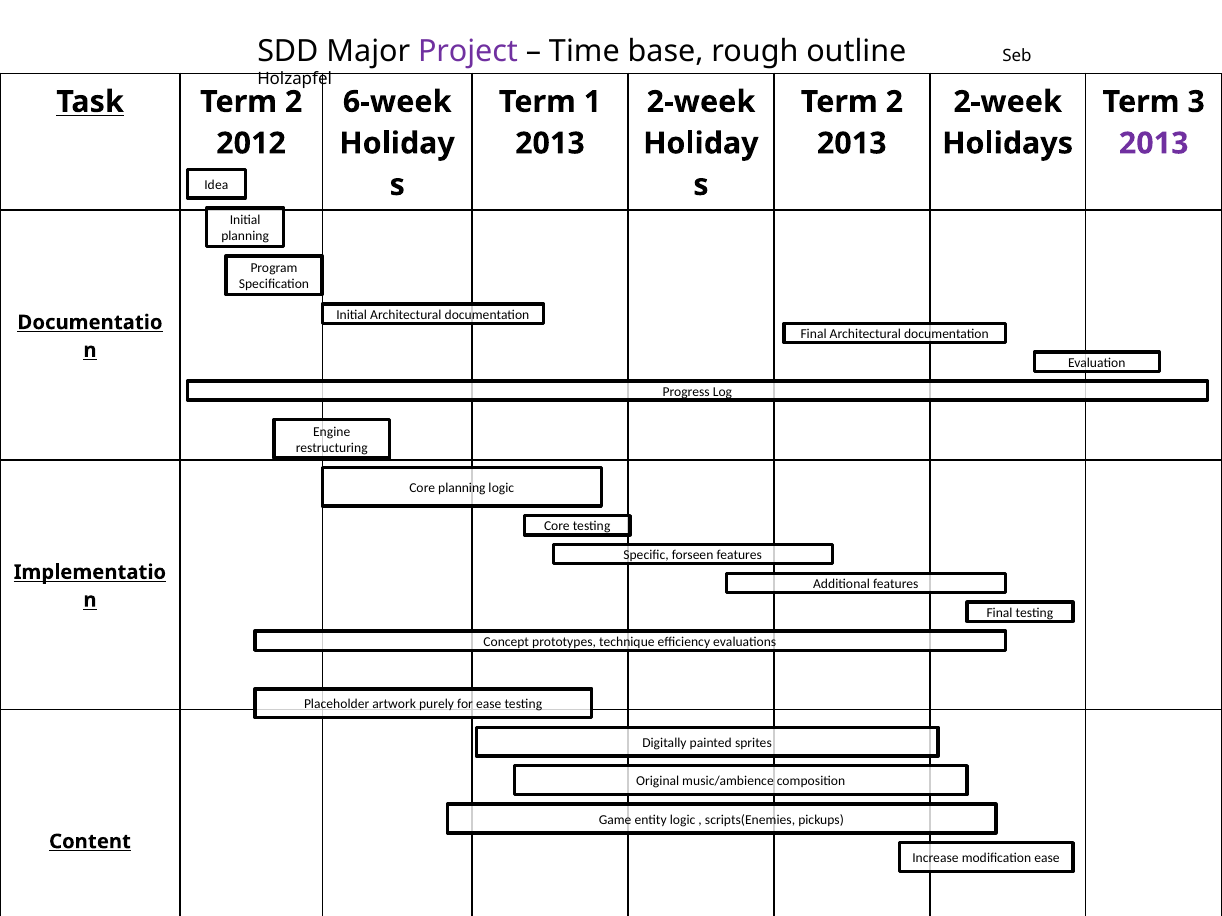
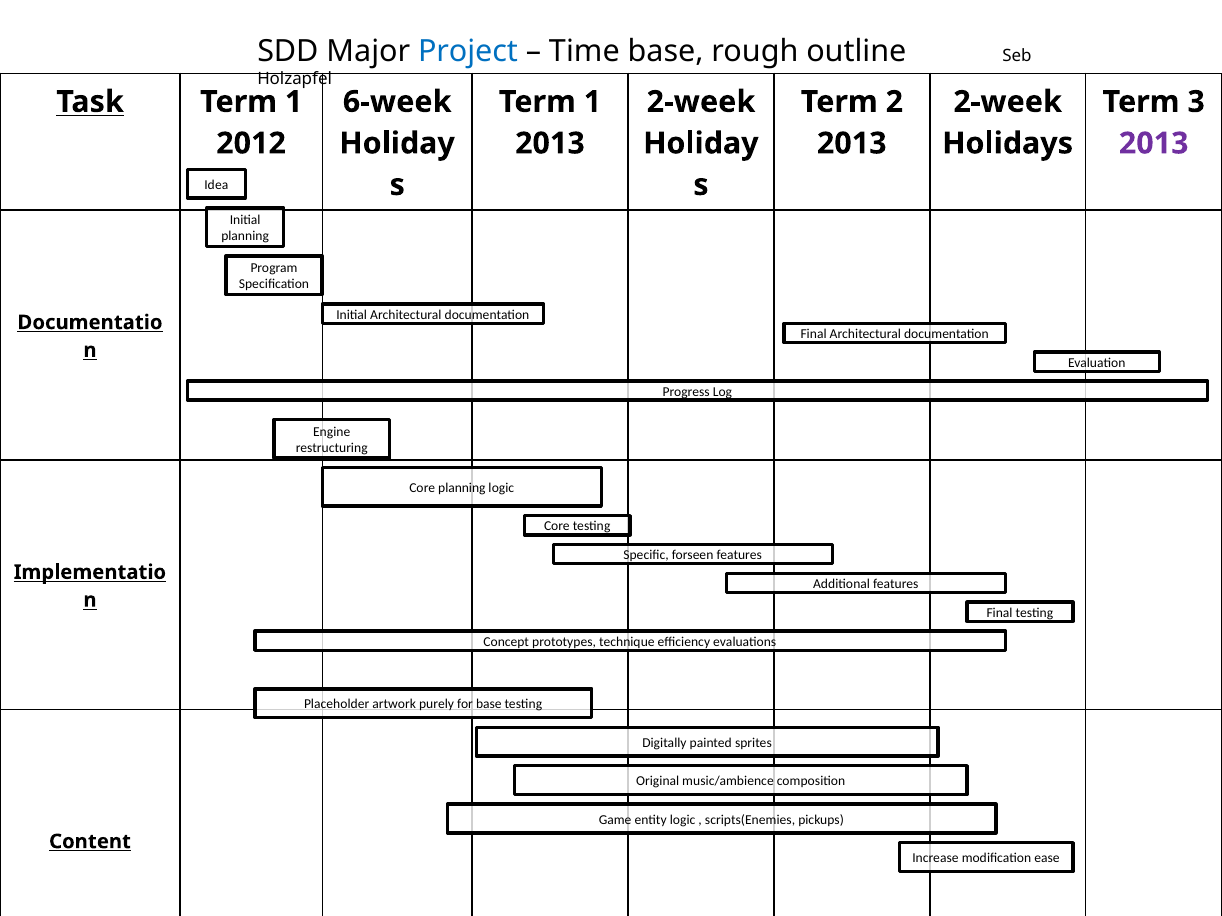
Project colour: purple -> blue
Task Term 2: 2 -> 1
for ease: ease -> base
